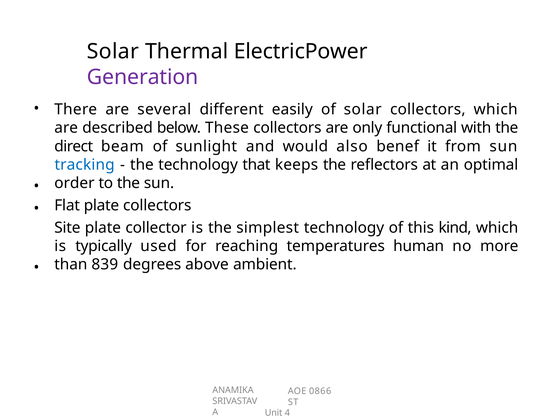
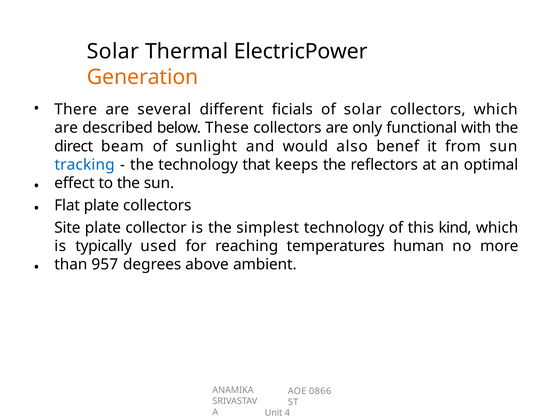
Generation colour: purple -> orange
easily: easily -> ficials
order: order -> effect
839: 839 -> 957
